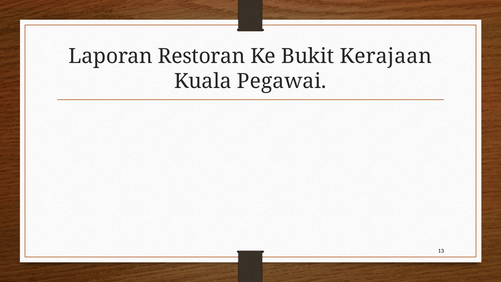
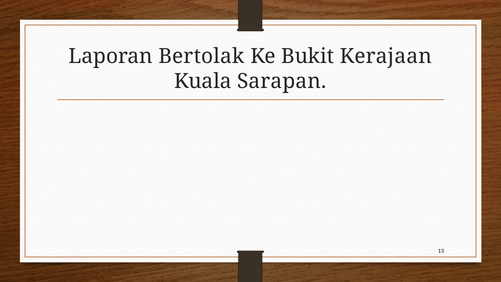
Restoran: Restoran -> Bertolak
Pegawai: Pegawai -> Sarapan
